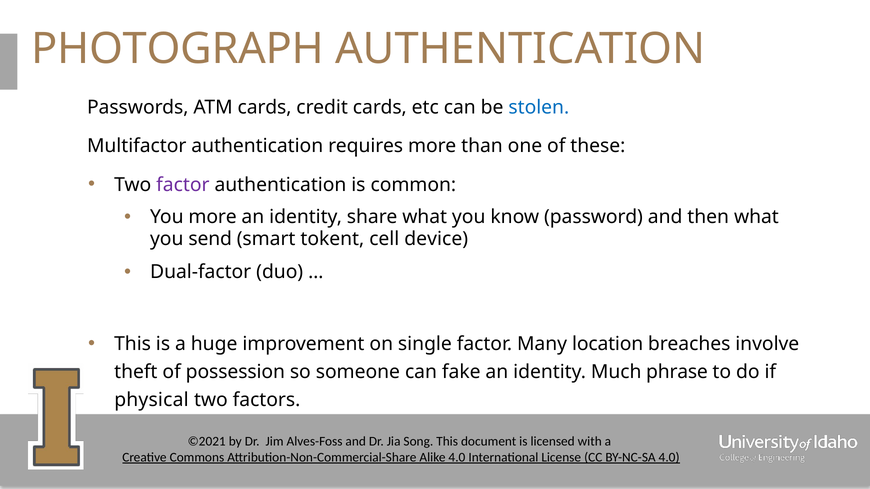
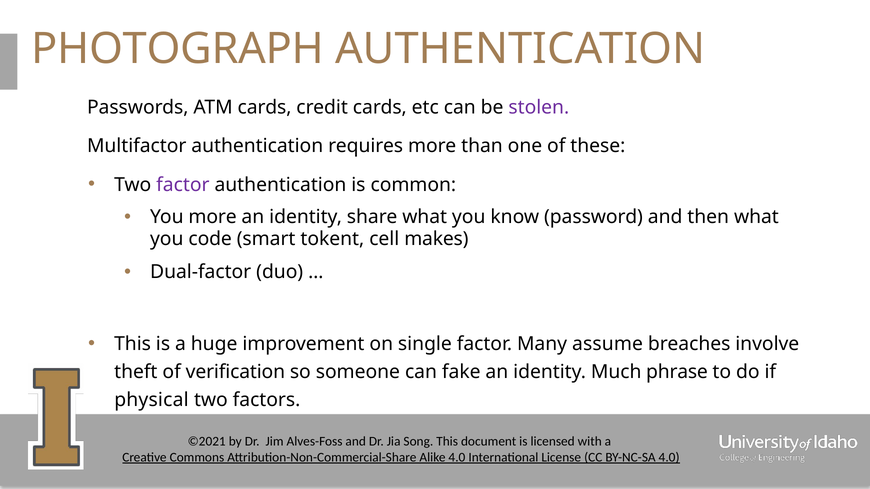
stolen colour: blue -> purple
send: send -> code
device: device -> makes
location: location -> assume
possession: possession -> verification
